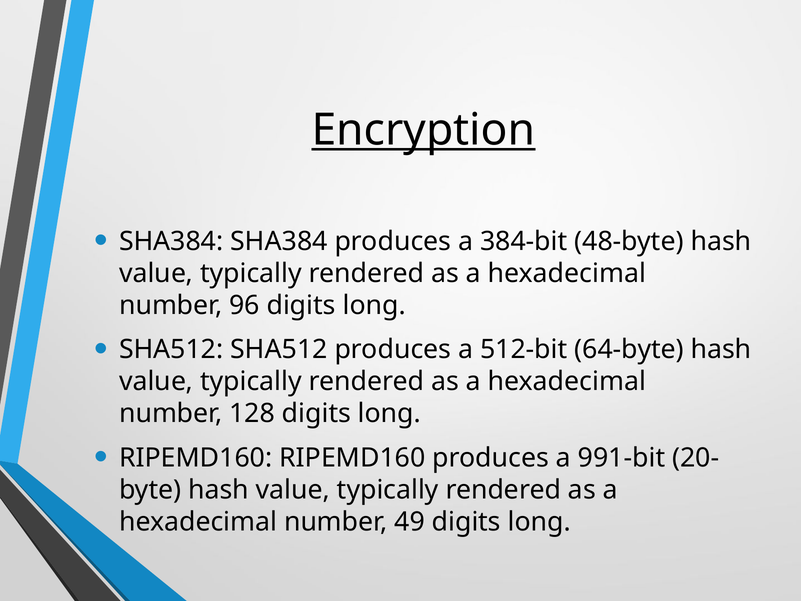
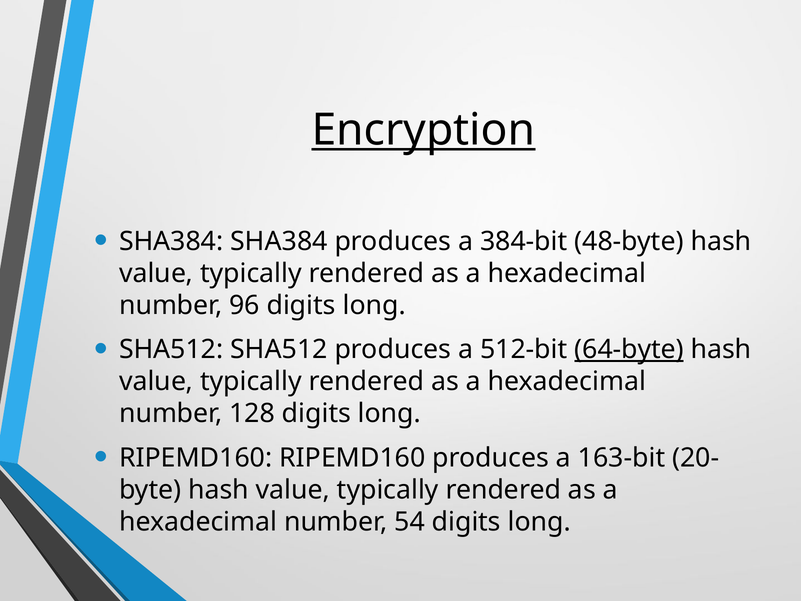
64-byte underline: none -> present
991-bit: 991-bit -> 163-bit
49: 49 -> 54
